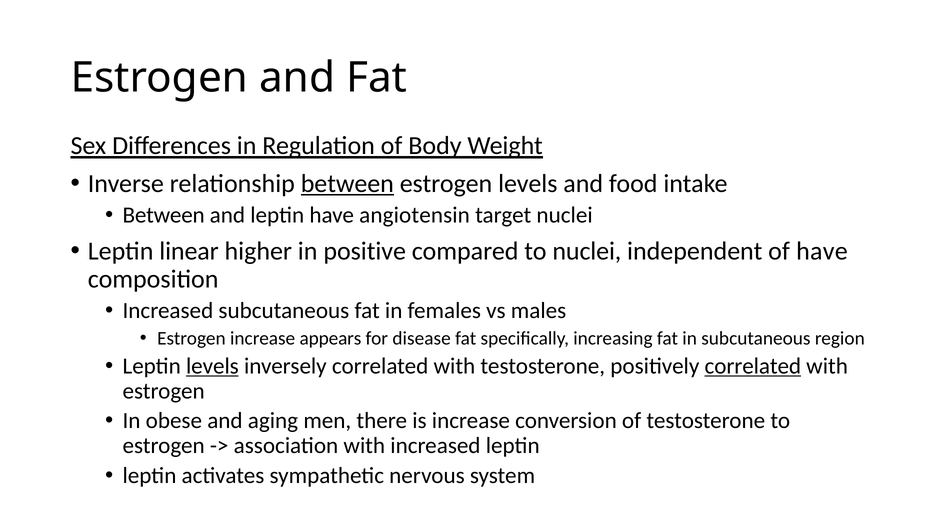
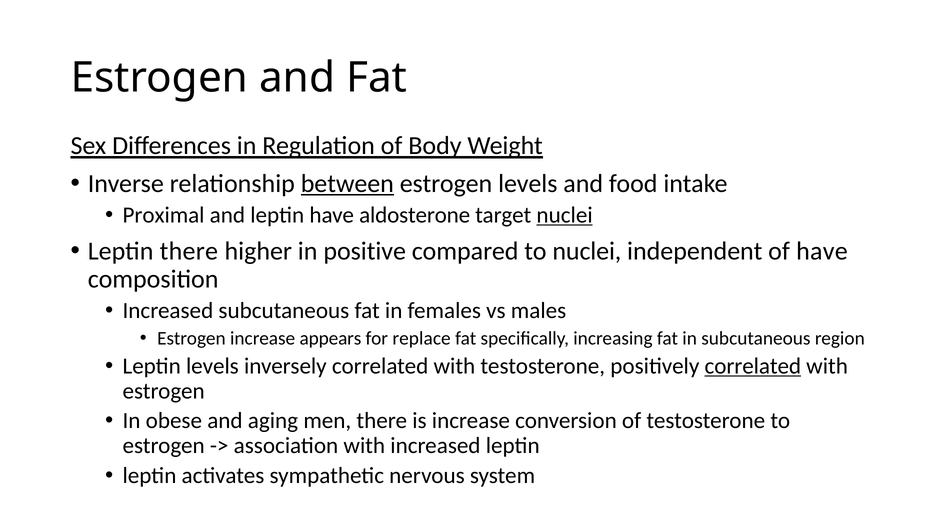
Between at (164, 215): Between -> Proximal
angiotensin: angiotensin -> aldosterone
nuclei at (565, 215) underline: none -> present
Leptin linear: linear -> there
disease: disease -> replace
levels at (212, 366) underline: present -> none
